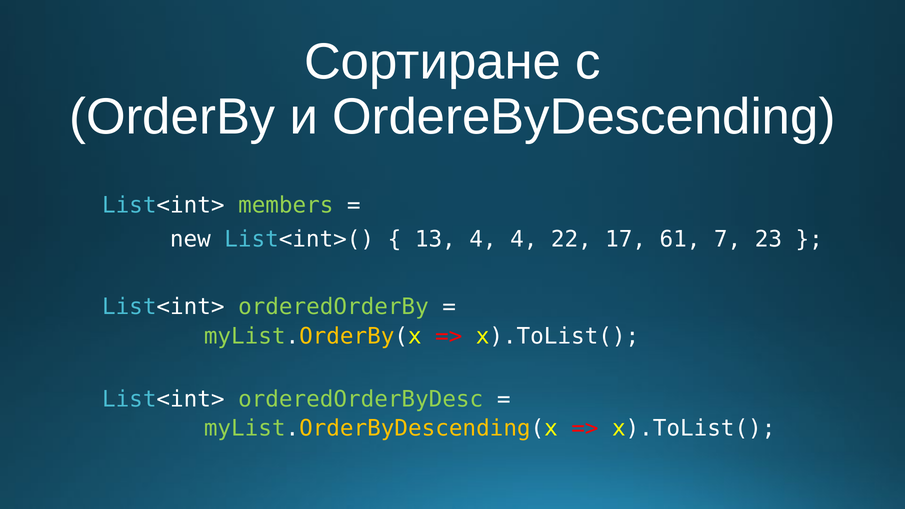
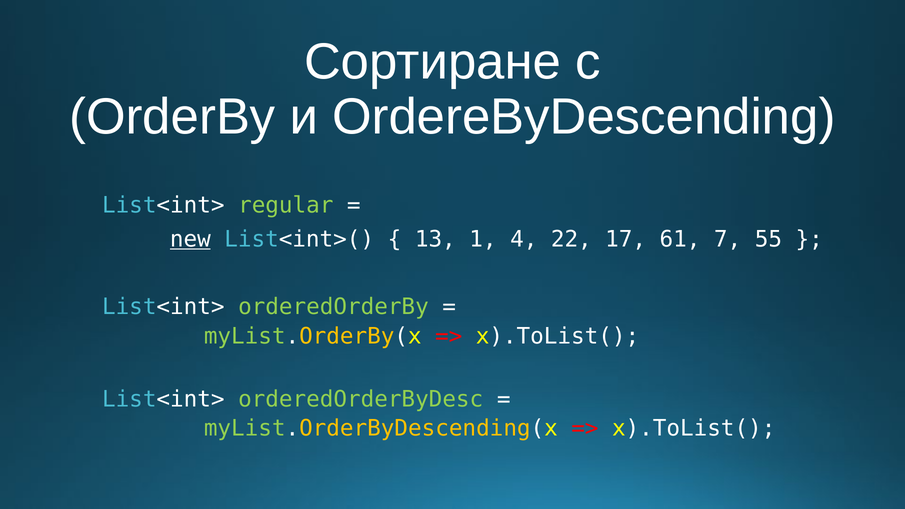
members: members -> regular
new underline: none -> present
13 4: 4 -> 1
23: 23 -> 55
